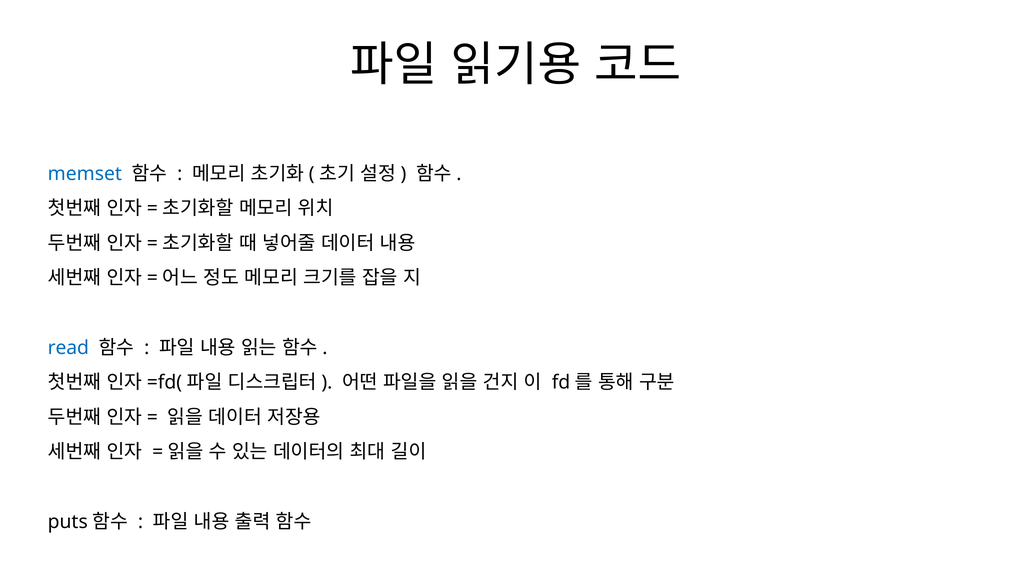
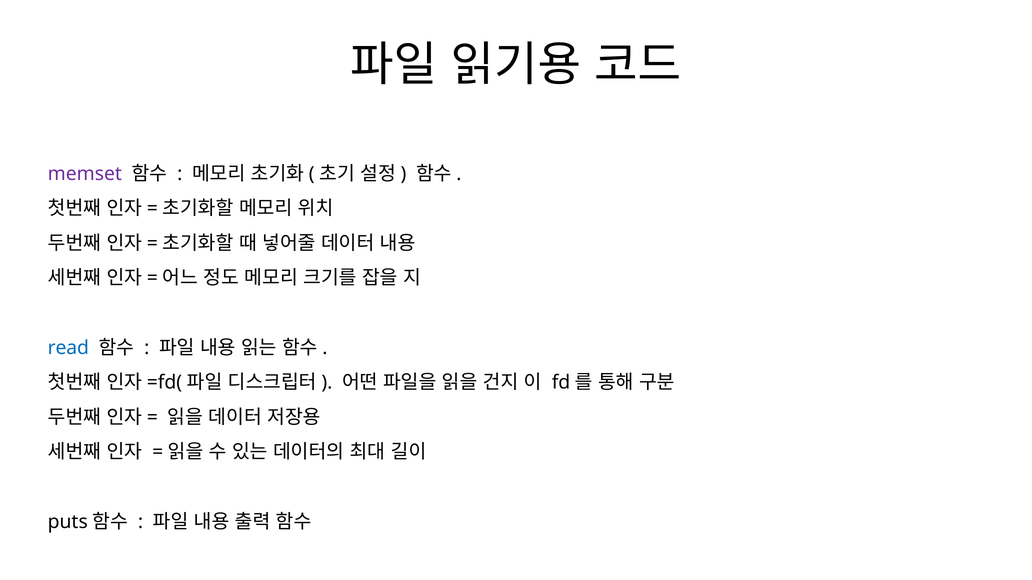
memset colour: blue -> purple
